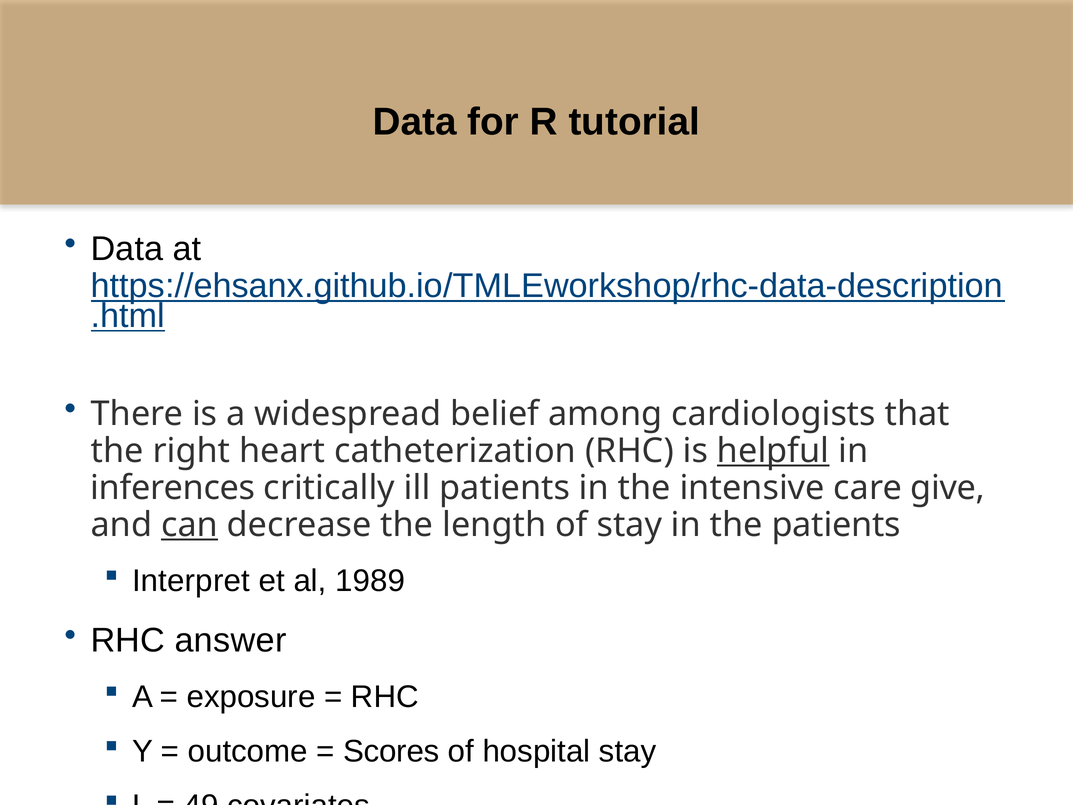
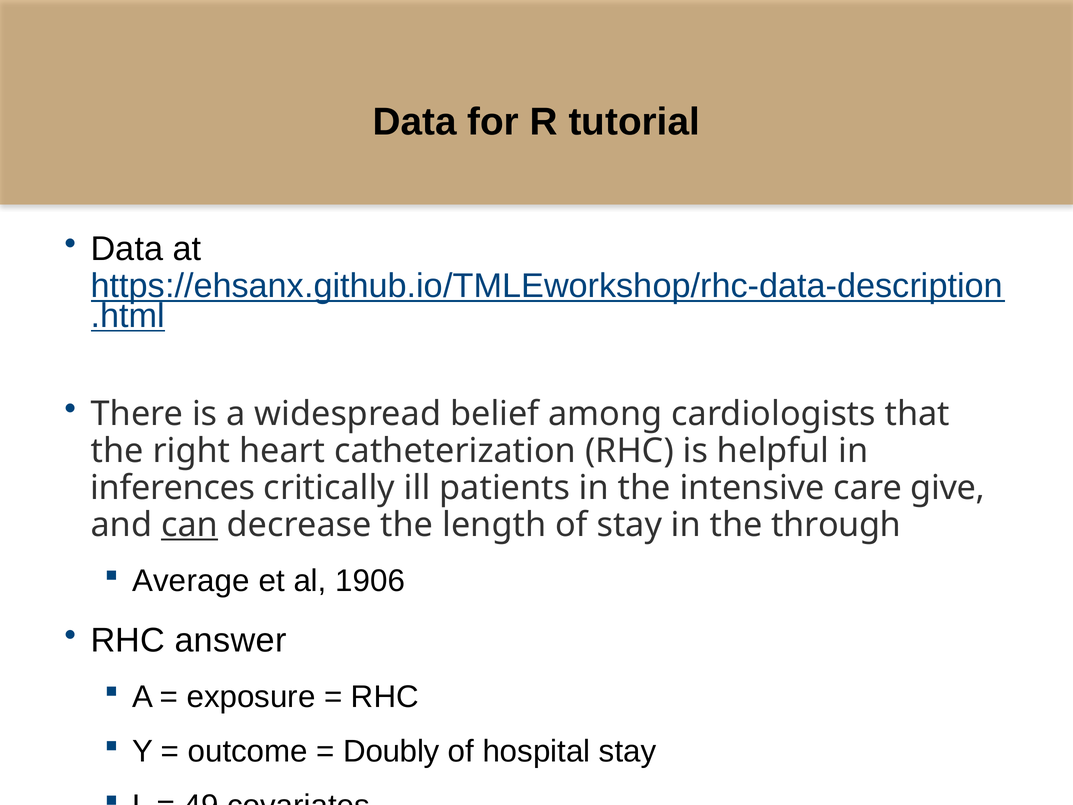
helpful underline: present -> none
the patients: patients -> through
Interpret: Interpret -> Average
1989: 1989 -> 1906
Scores: Scores -> Doubly
